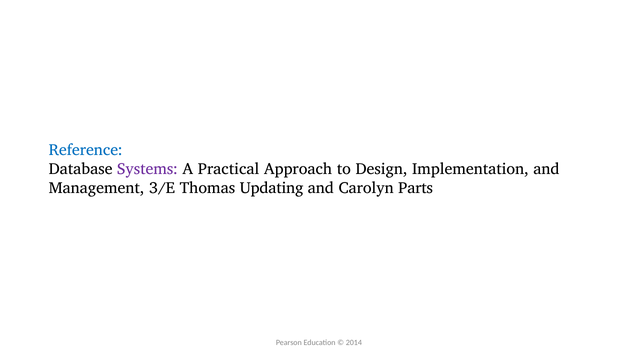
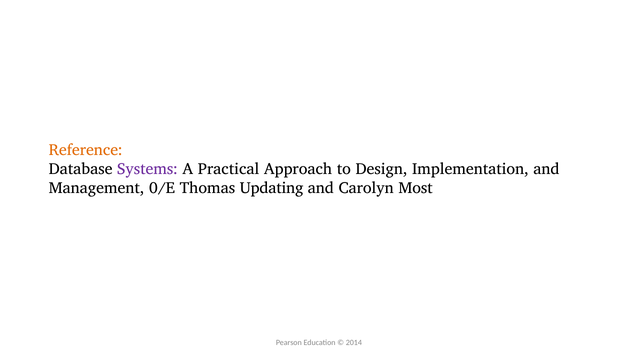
Reference colour: blue -> orange
3/E: 3/E -> 0/E
Parts: Parts -> Most
